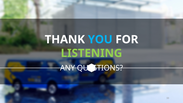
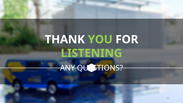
YOU colour: light blue -> light green
